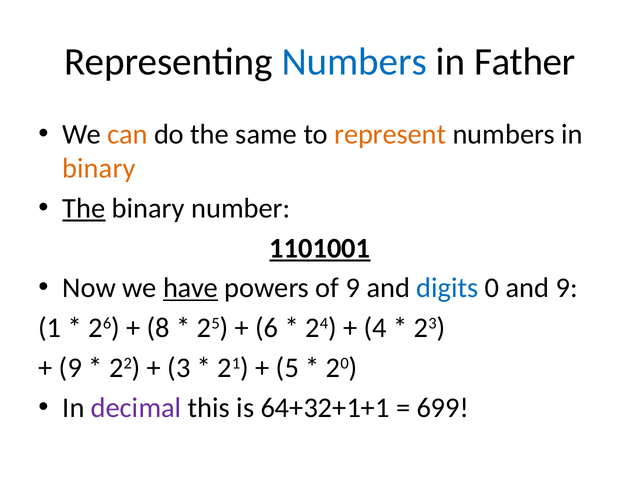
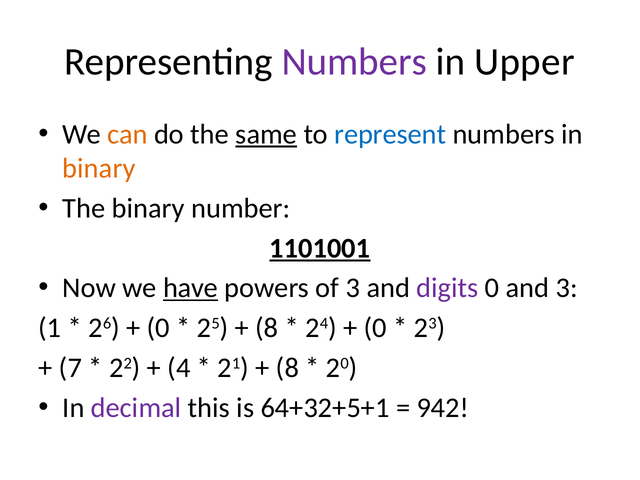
Numbers at (354, 62) colour: blue -> purple
Father: Father -> Upper
same underline: none -> present
represent colour: orange -> blue
The at (84, 208) underline: present -> none
of 9: 9 -> 3
digits colour: blue -> purple
and 9: 9 -> 3
8 at (158, 328): 8 -> 0
6 at (267, 328): 6 -> 8
4 at (375, 328): 4 -> 0
9 at (70, 368): 9 -> 7
3: 3 -> 4
5 at (287, 368): 5 -> 8
64+32+1+1: 64+32+1+1 -> 64+32+5+1
699: 699 -> 942
